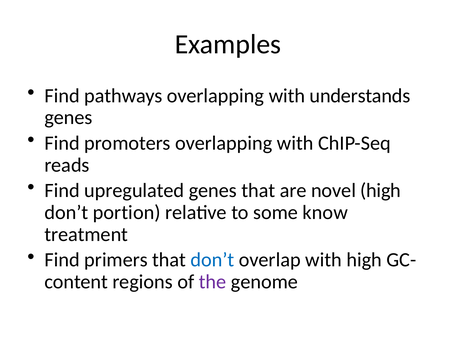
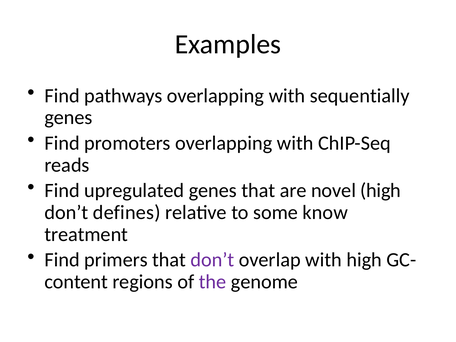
understands: understands -> sequentially
portion: portion -> defines
don’t at (212, 260) colour: blue -> purple
